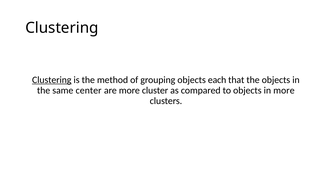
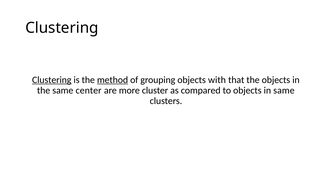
method underline: none -> present
each: each -> with
in more: more -> same
